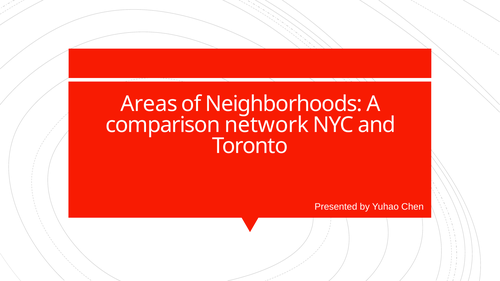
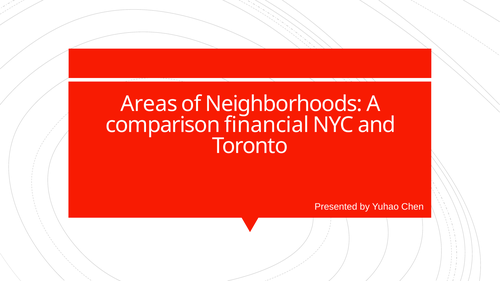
network: network -> financial
